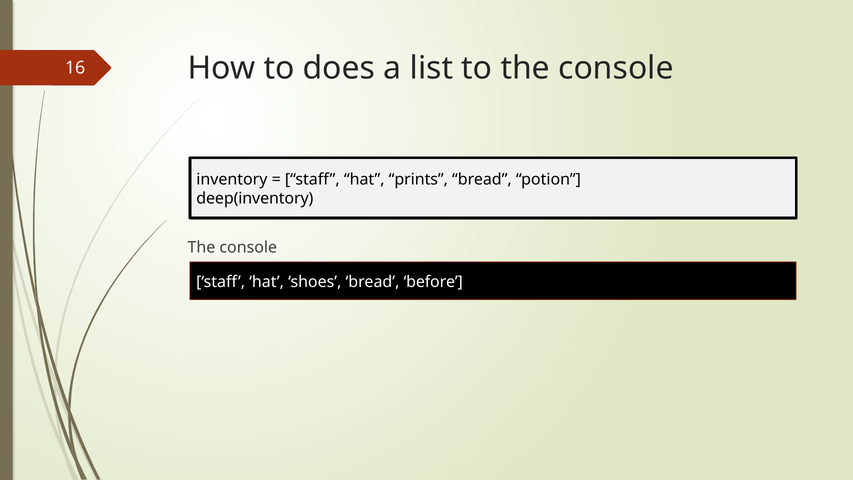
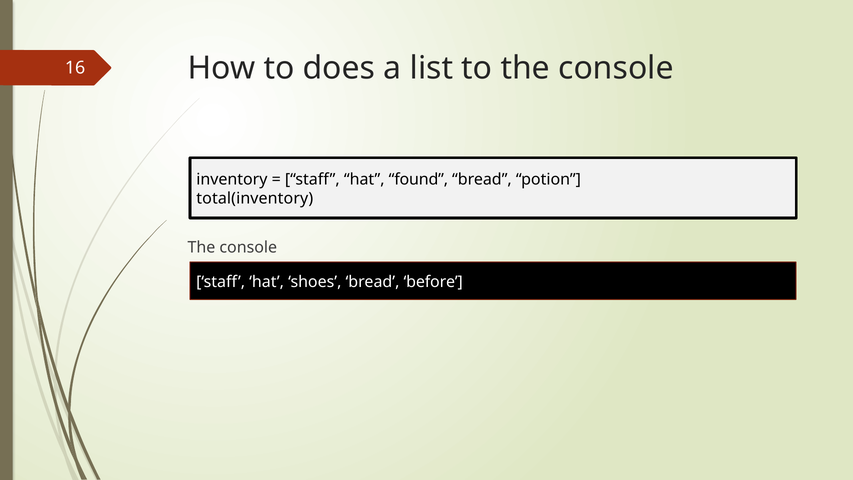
prints: prints -> found
deep(inventory: deep(inventory -> total(inventory
